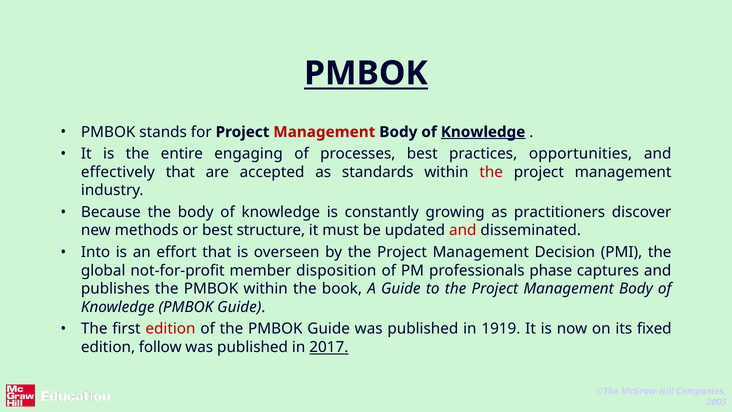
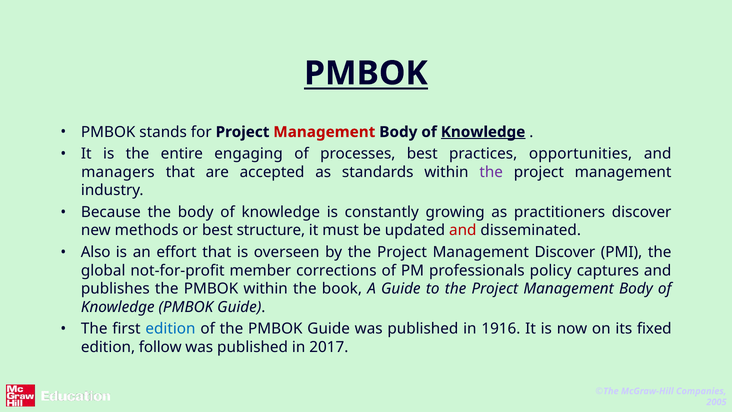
effectively: effectively -> managers
the at (491, 172) colour: red -> purple
Into: Into -> Also
Management Decision: Decision -> Discover
disposition: disposition -> corrections
phase: phase -> policy
edition at (170, 329) colour: red -> blue
1919: 1919 -> 1916
2017 underline: present -> none
